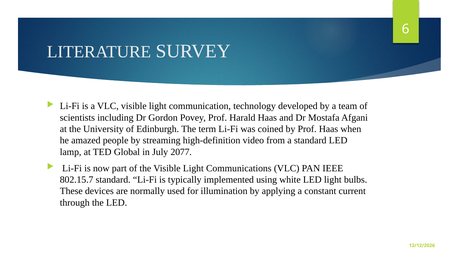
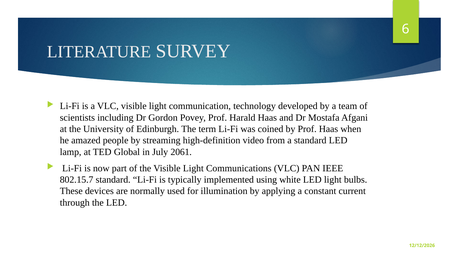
2077: 2077 -> 2061
